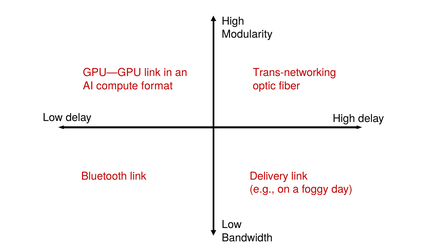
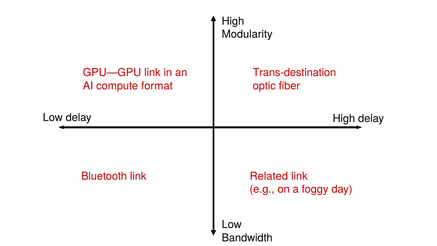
Trans-networking: Trans-networking -> Trans-destination
Delivery: Delivery -> Related
